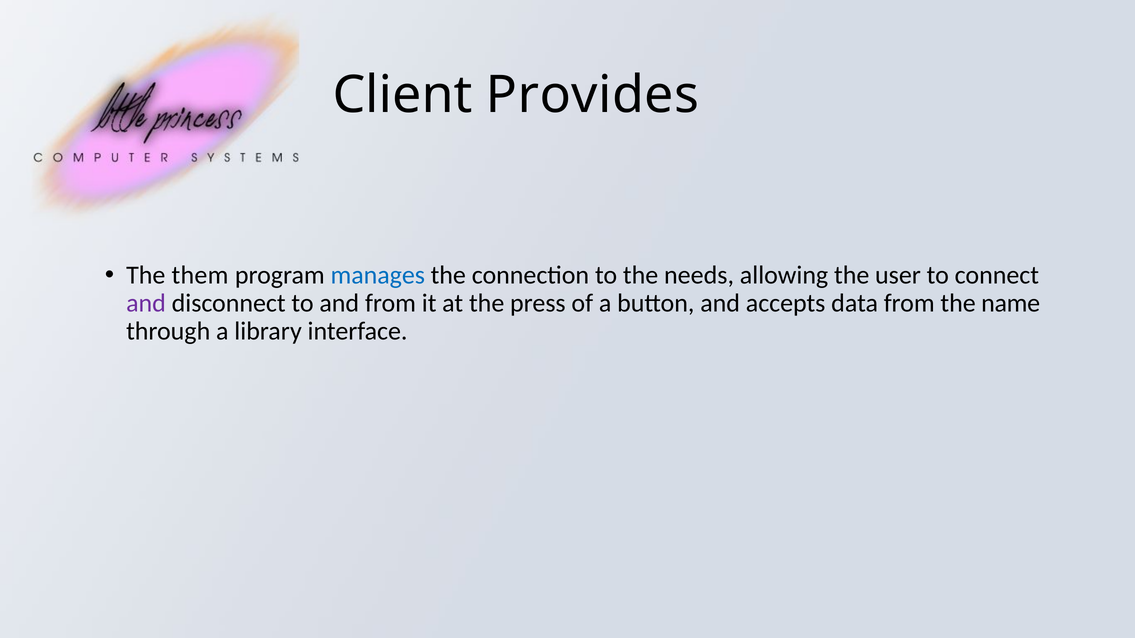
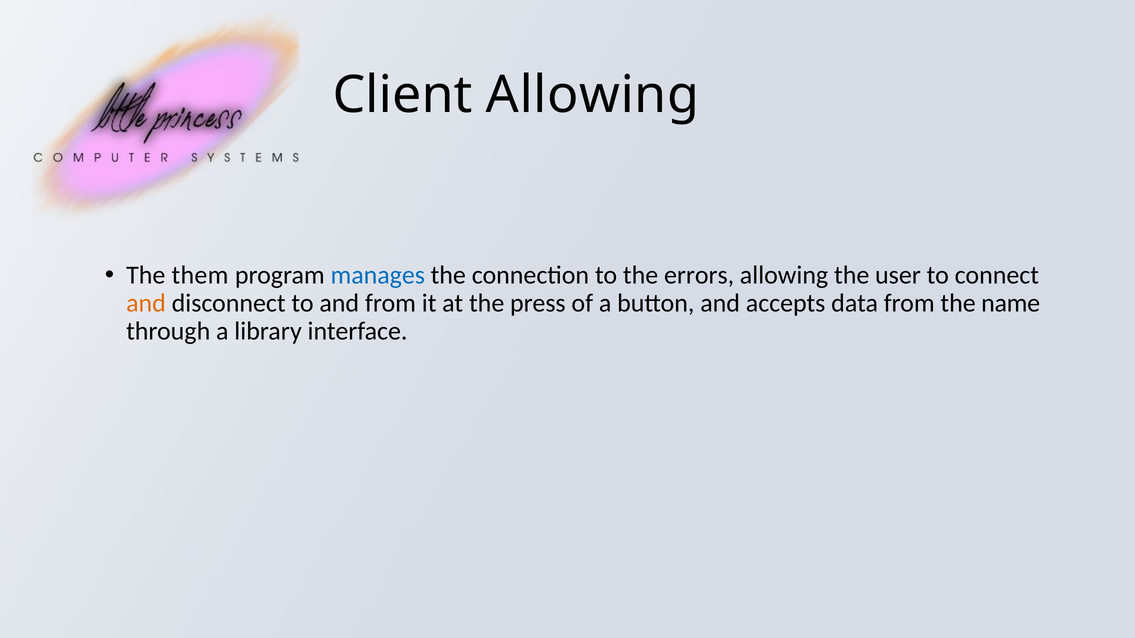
Client Provides: Provides -> Allowing
needs: needs -> errors
and at (146, 304) colour: purple -> orange
